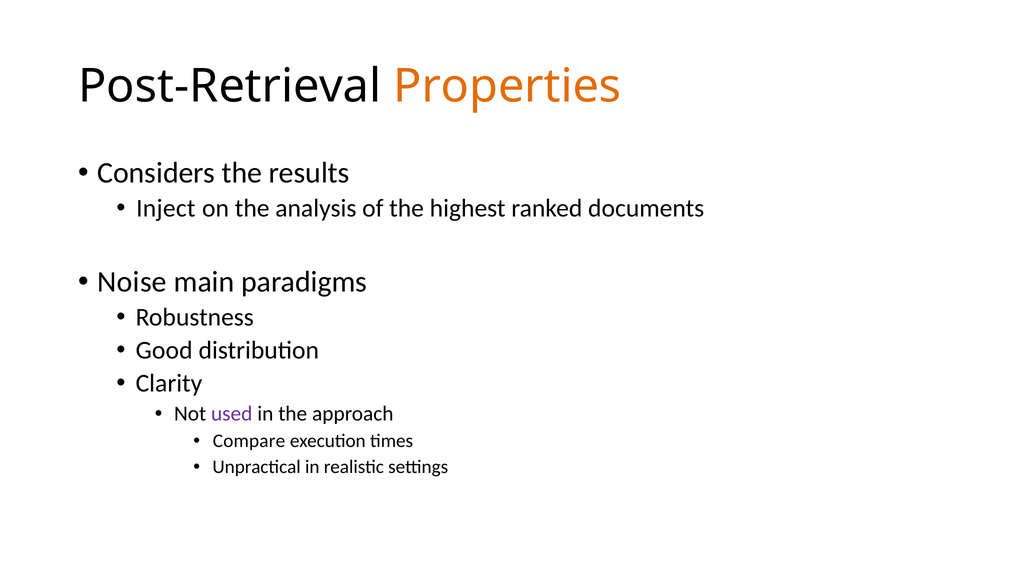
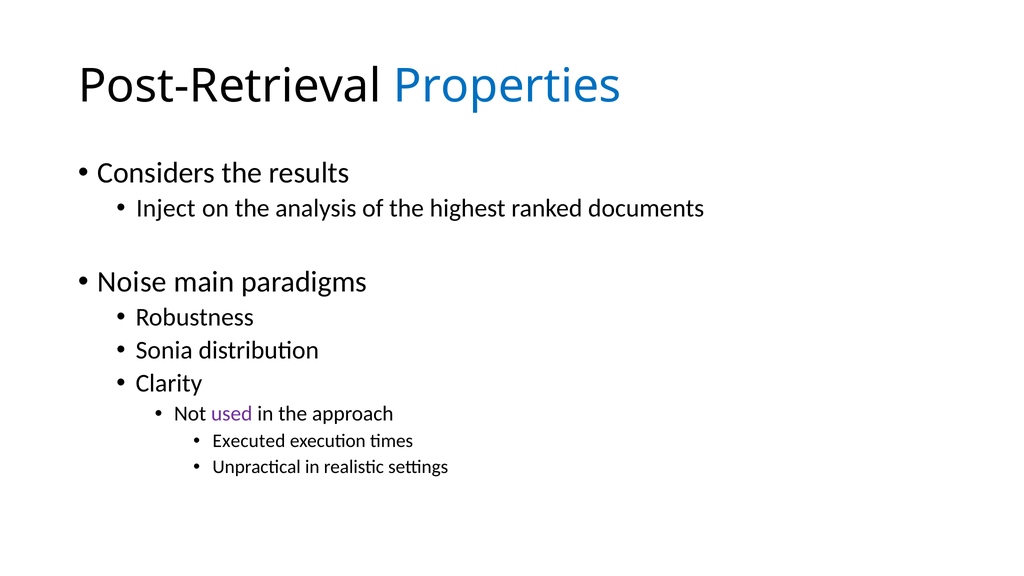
Properties colour: orange -> blue
Good: Good -> Sonia
Compare: Compare -> Executed
